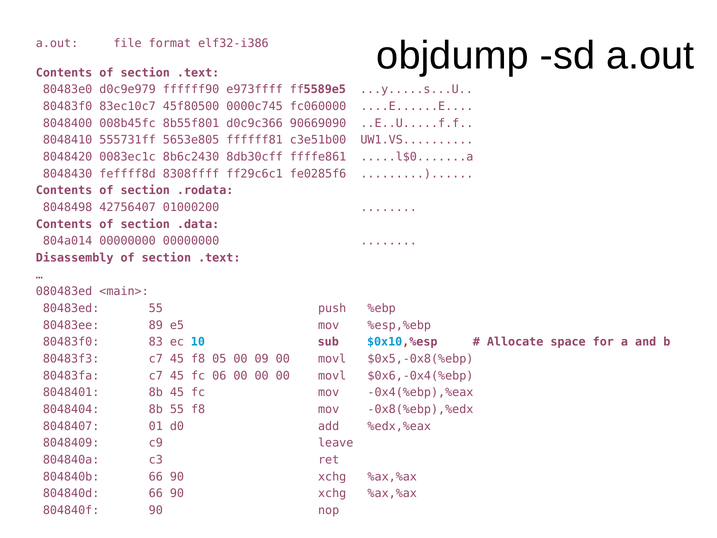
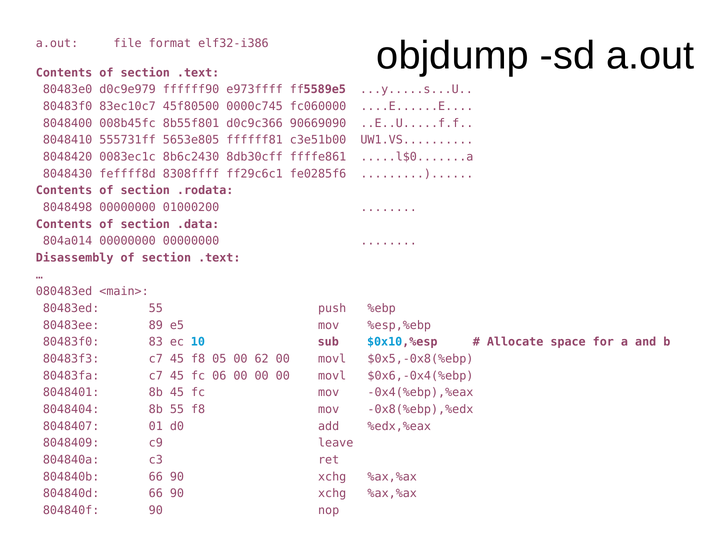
8048498 42756407: 42756407 -> 00000000
09: 09 -> 62
